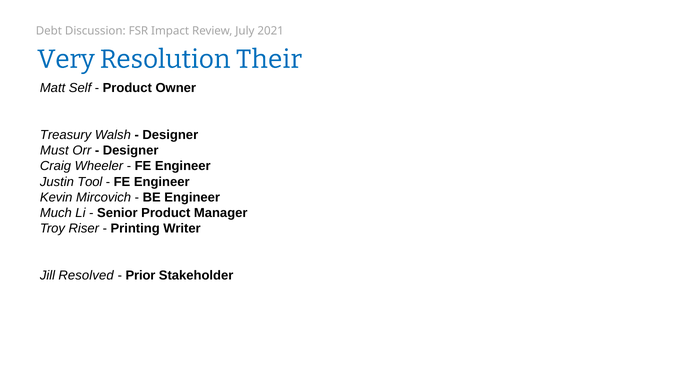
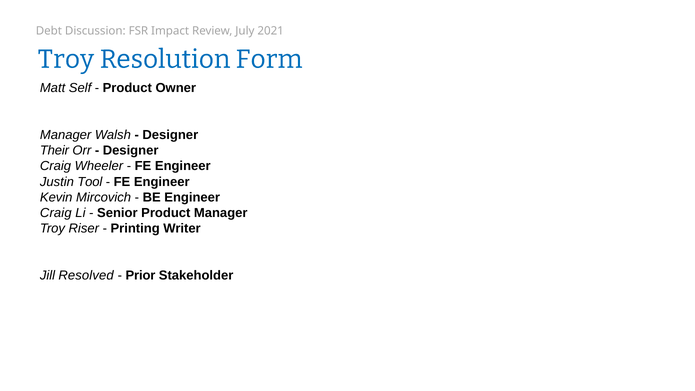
Very at (66, 59): Very -> Troy
Their: Their -> Form
Treasury at (66, 135): Treasury -> Manager
Must: Must -> Their
Much at (56, 213): Much -> Craig
